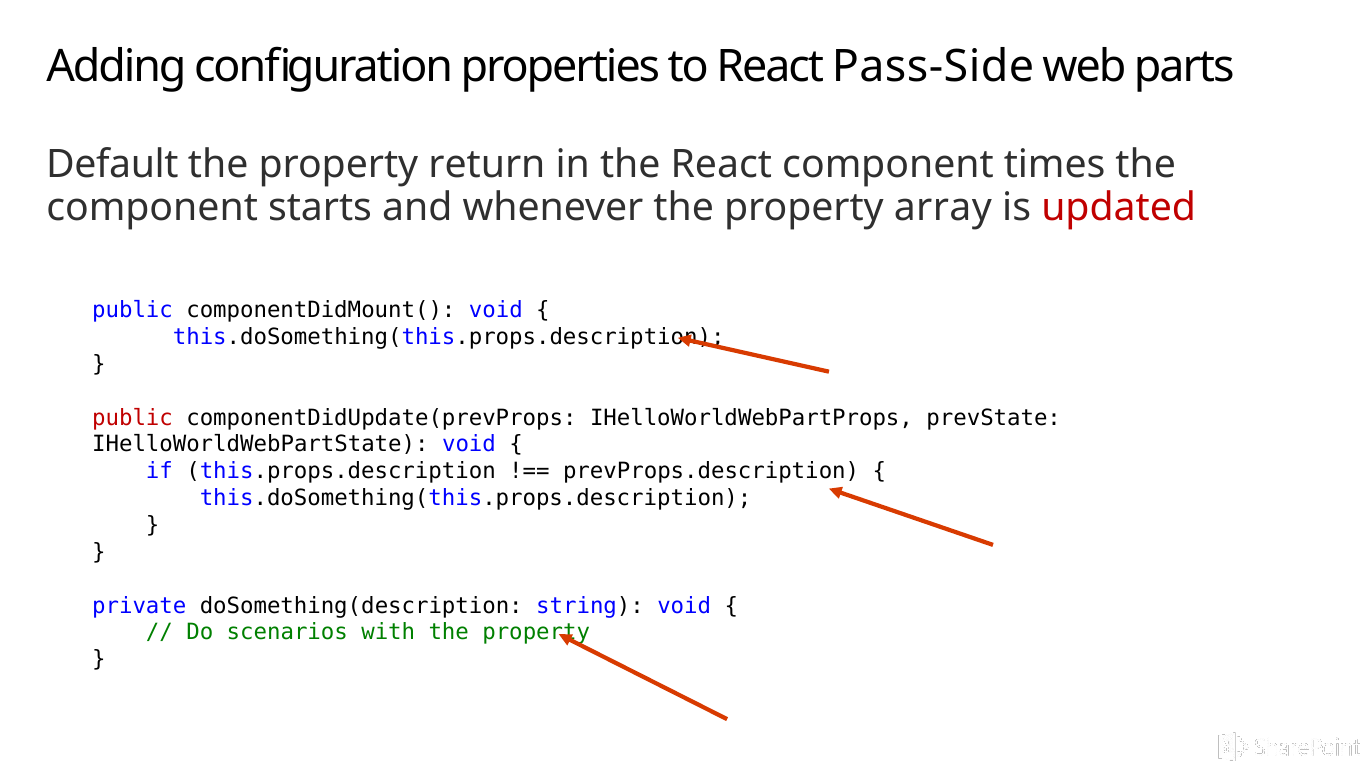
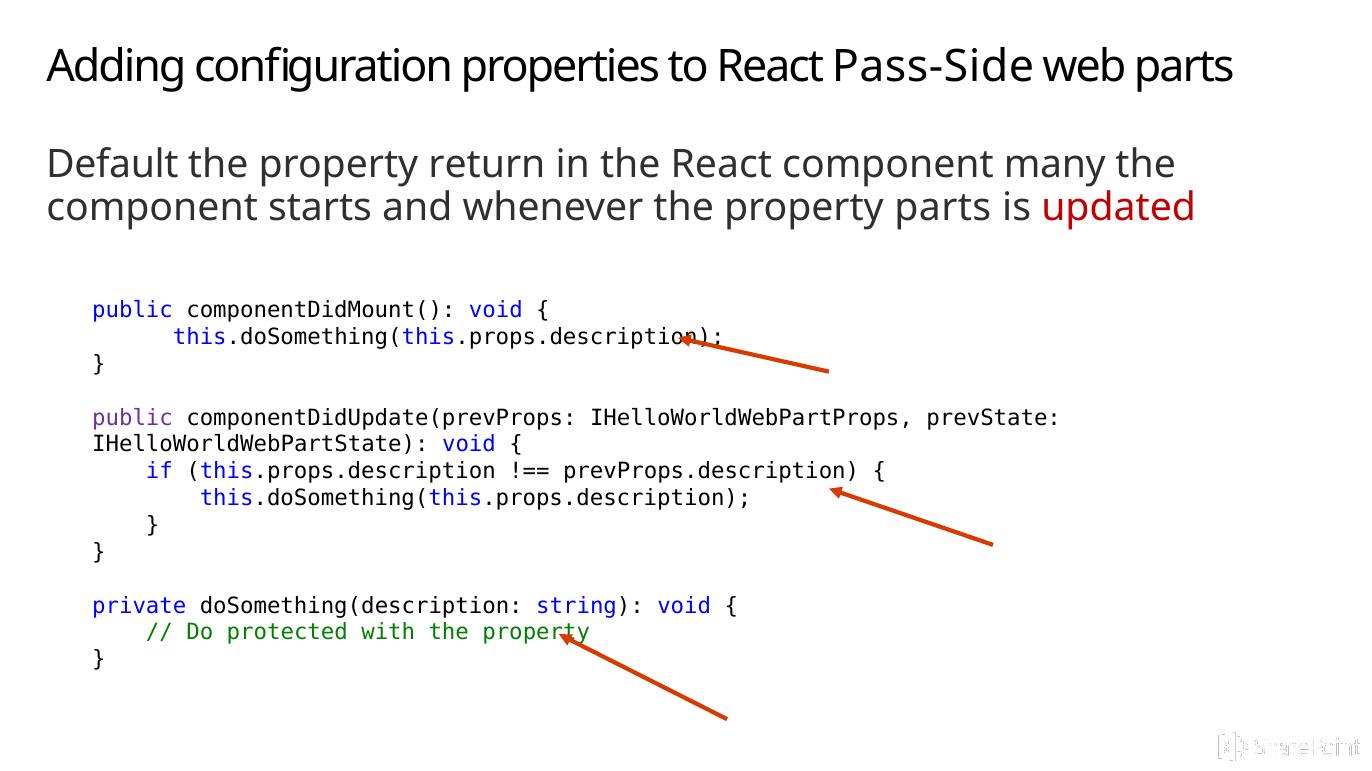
times: times -> many
property array: array -> parts
public at (133, 418) colour: red -> purple
scenarios: scenarios -> protected
